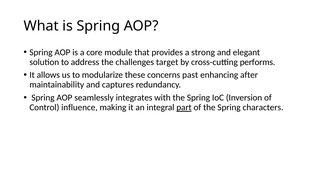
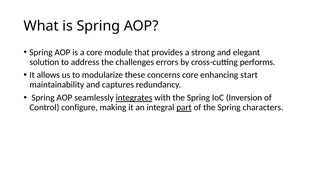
target: target -> errors
concerns past: past -> core
after: after -> start
integrates underline: none -> present
influence: influence -> configure
